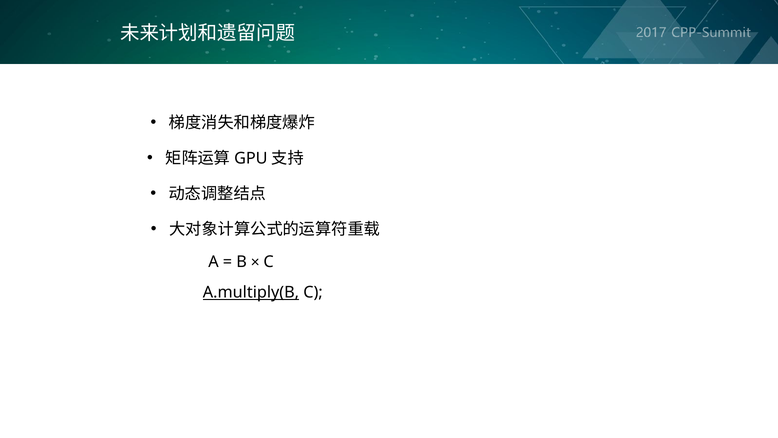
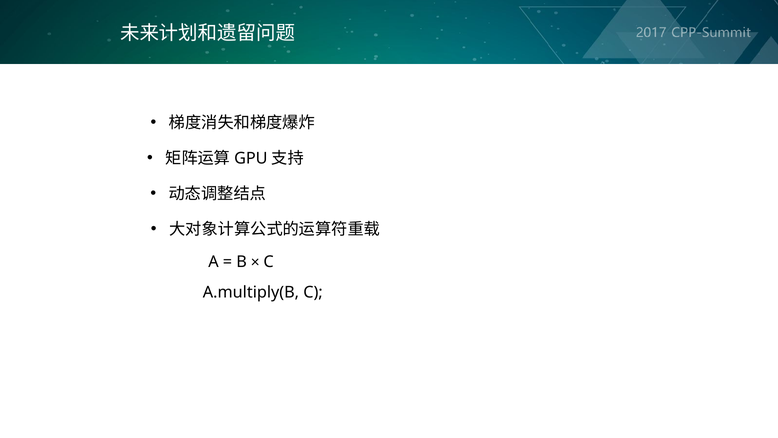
A.multiply(B underline: present -> none
